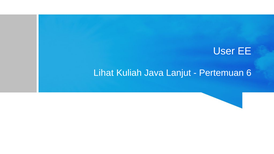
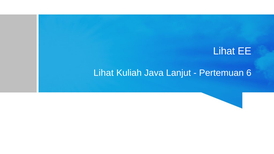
User at (224, 51): User -> Lihat
